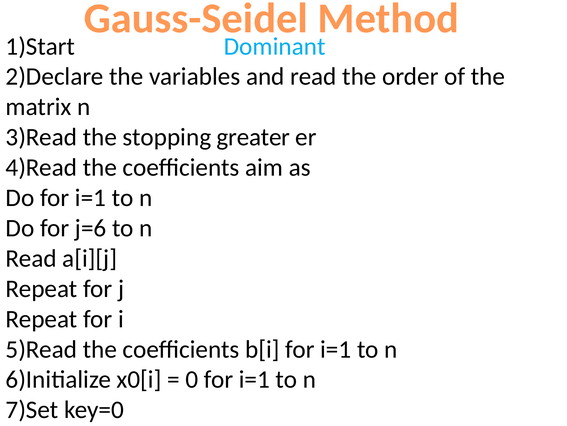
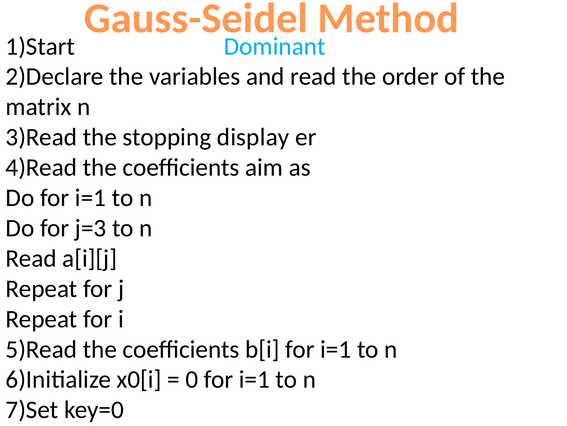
greater: greater -> display
j=6: j=6 -> j=3
